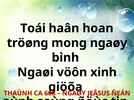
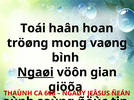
mong ngaøy: ngaøy -> vaøng
Ngaøi underline: none -> present
xinh: xinh -> gian
